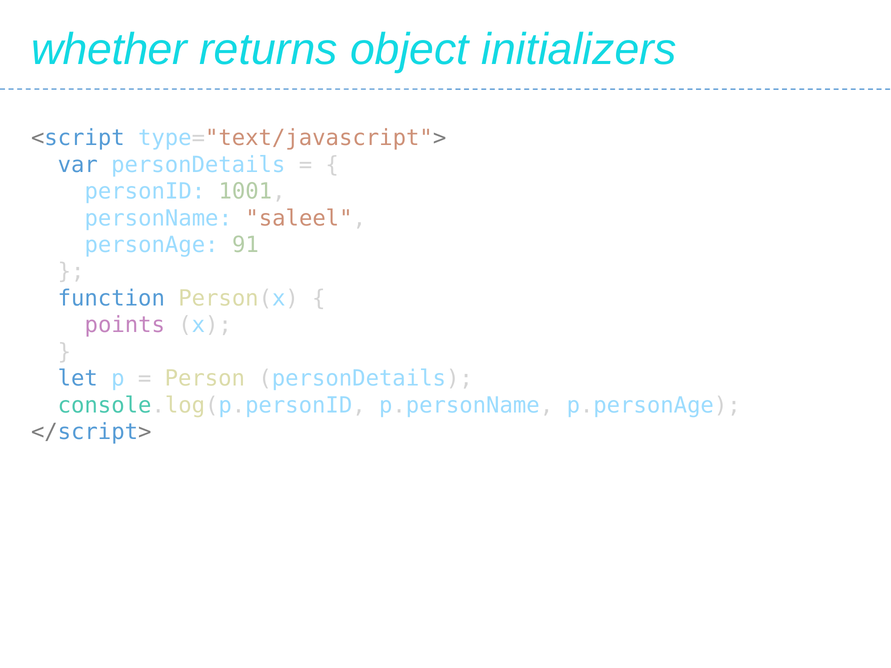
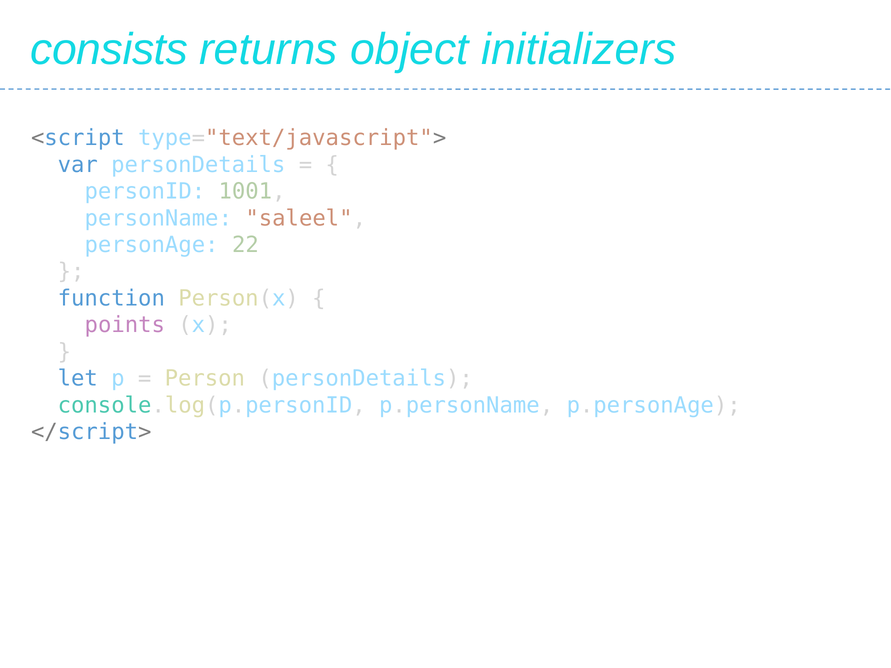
whether: whether -> consists
91: 91 -> 22
